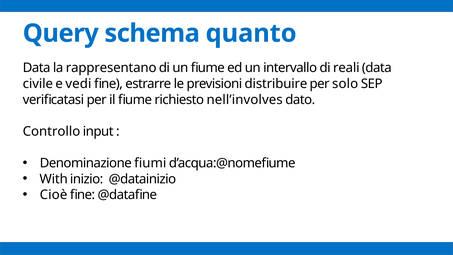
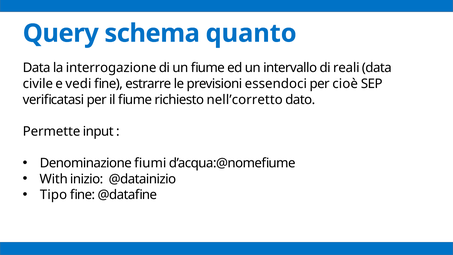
rappresentano: rappresentano -> interrogazione
distribuire: distribuire -> essendoci
solo: solo -> cioè
nell’involves: nell’involves -> nell’corretto
Controllo: Controllo -> Permette
Cioè: Cioè -> Tipo
